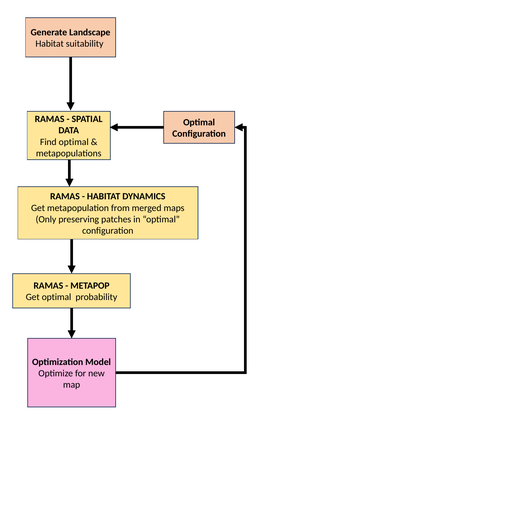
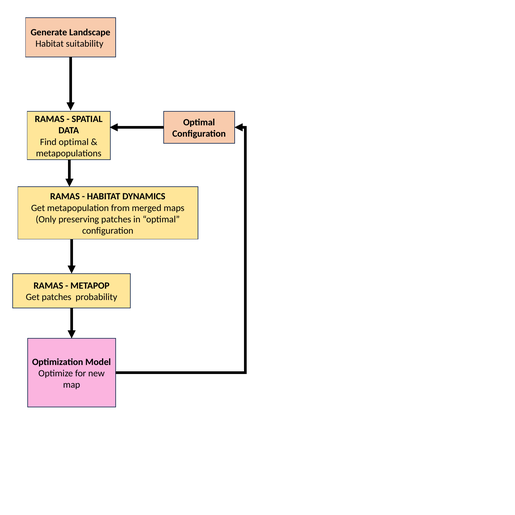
Get optimal: optimal -> patches
